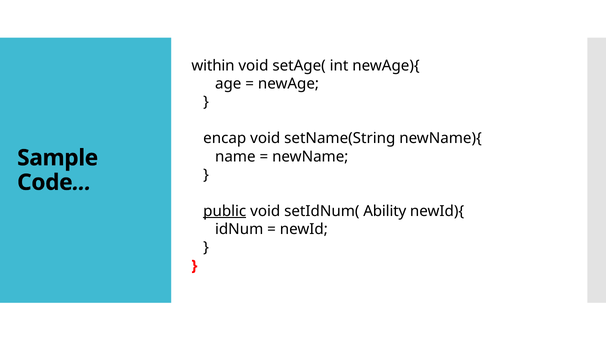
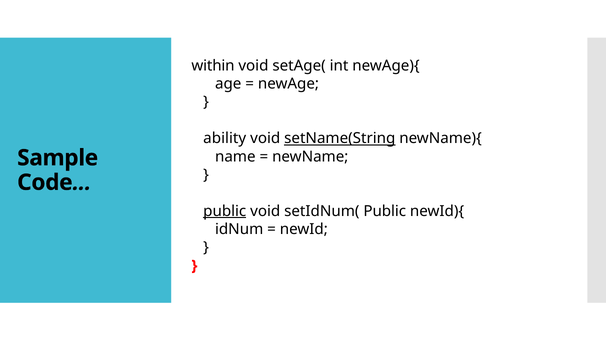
encap: encap -> ability
setName(String underline: none -> present
setIdNum( Ability: Ability -> Public
